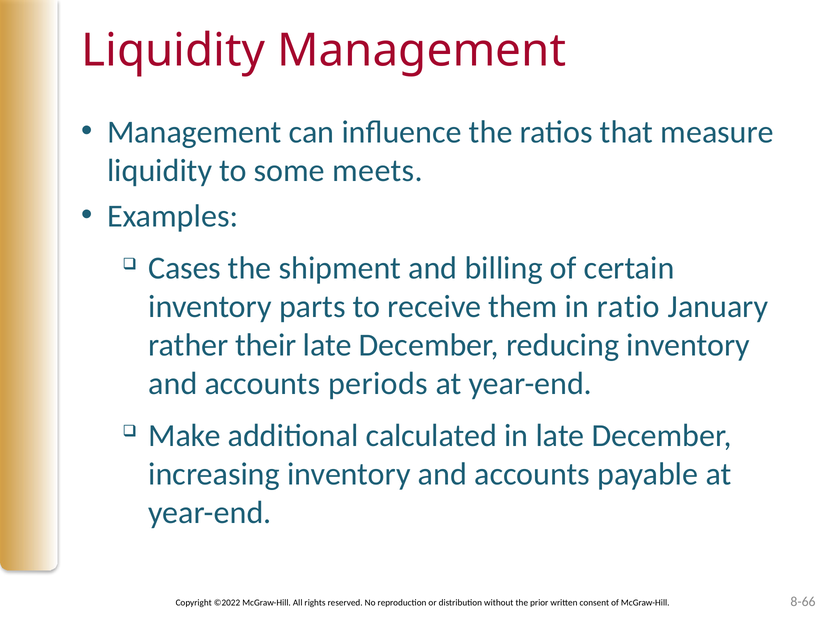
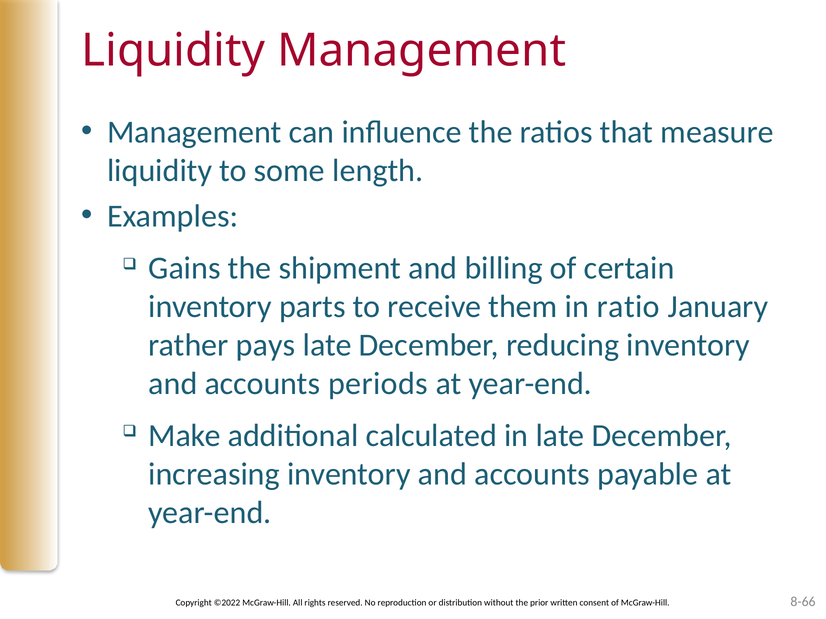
meets: meets -> length
Cases: Cases -> Gains
their: their -> pays
